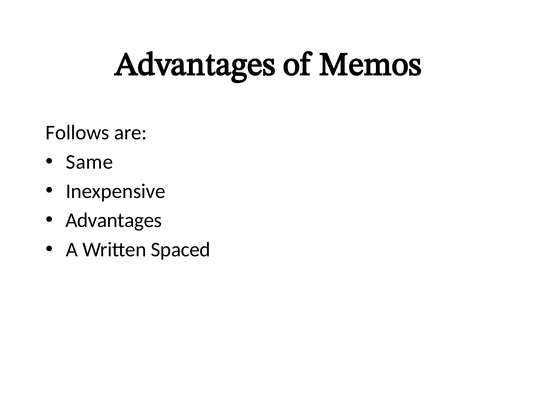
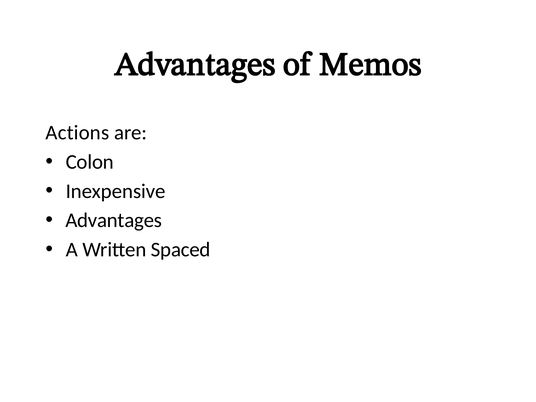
Follows: Follows -> Actions
Same: Same -> Colon
